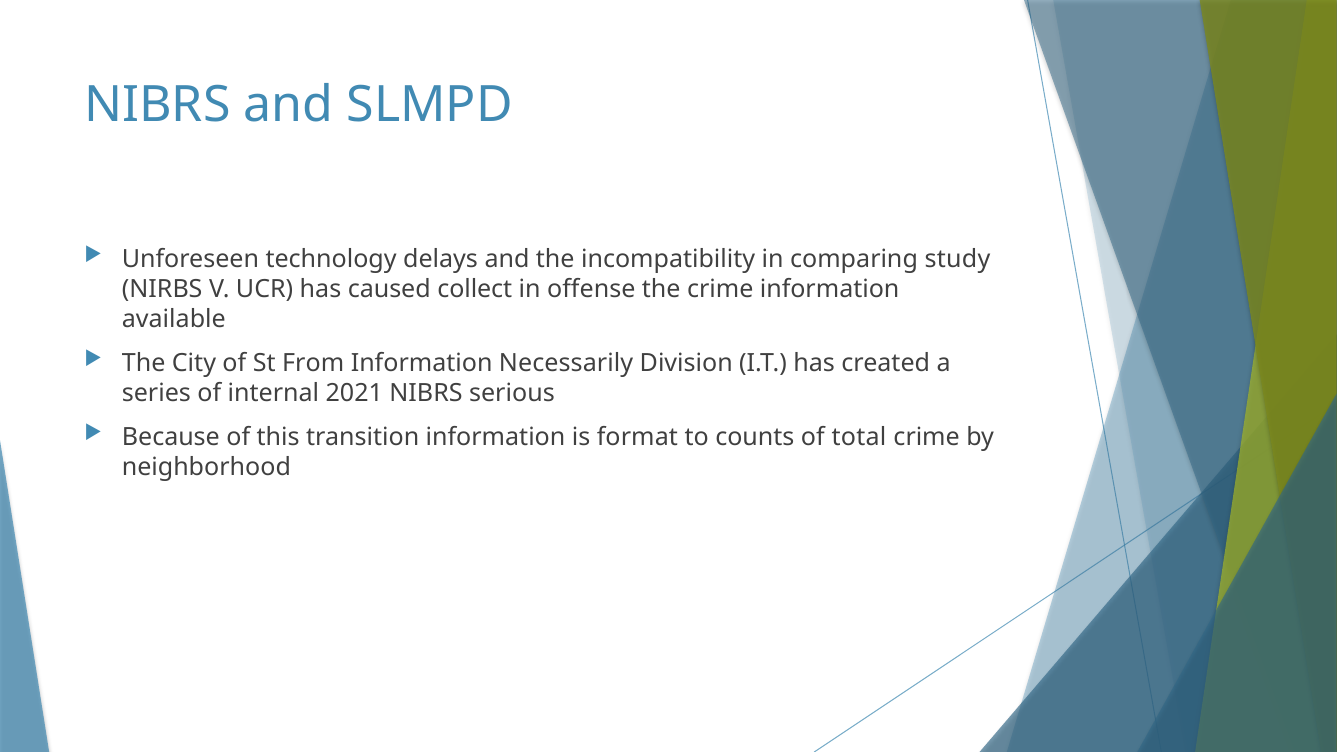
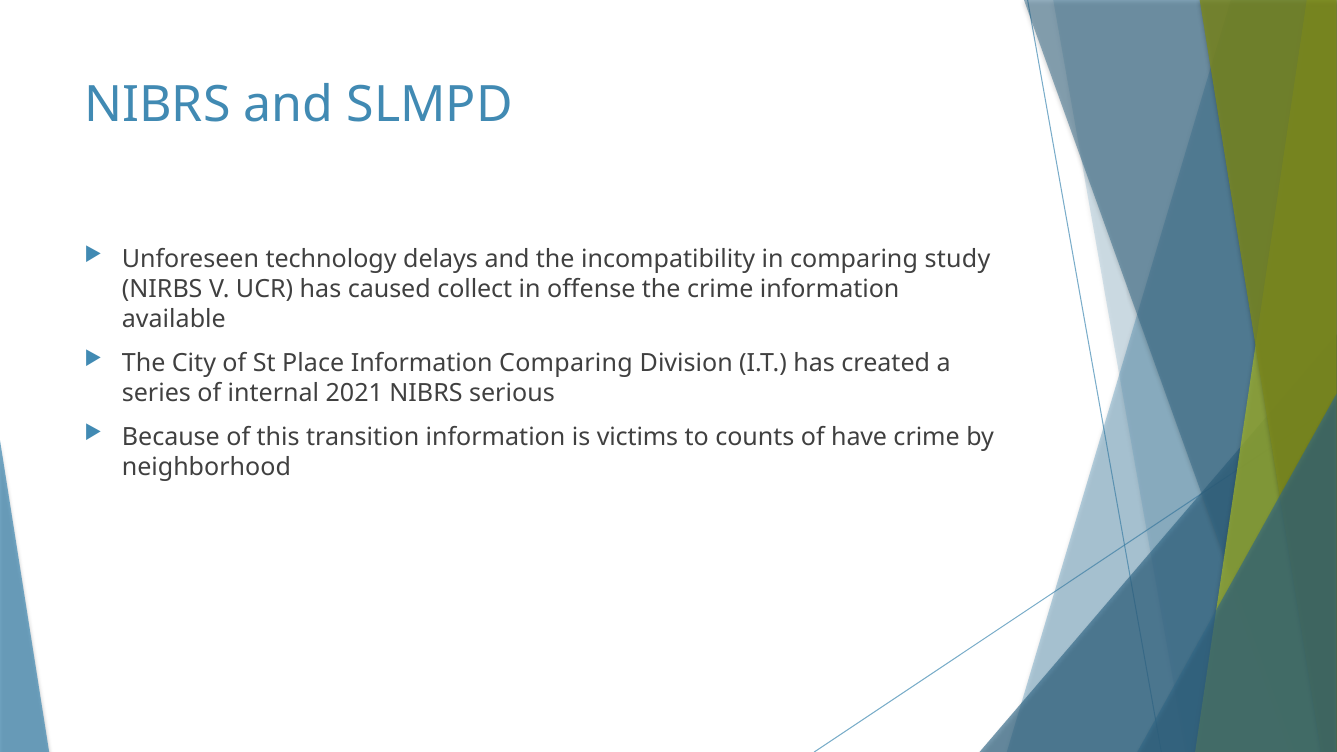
From: From -> Place
Information Necessarily: Necessarily -> Comparing
format: format -> victims
total: total -> have
